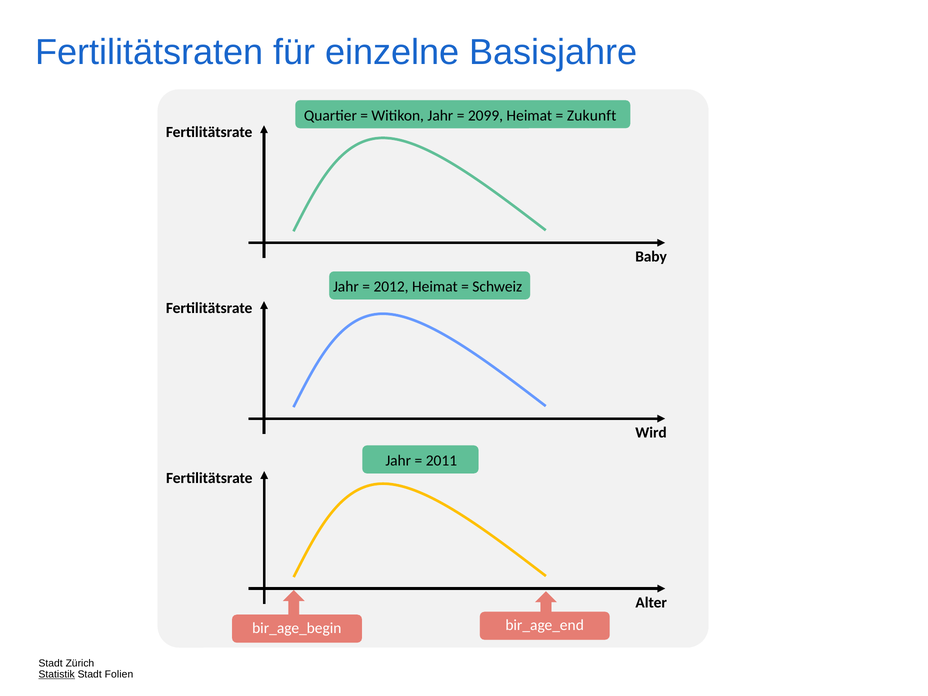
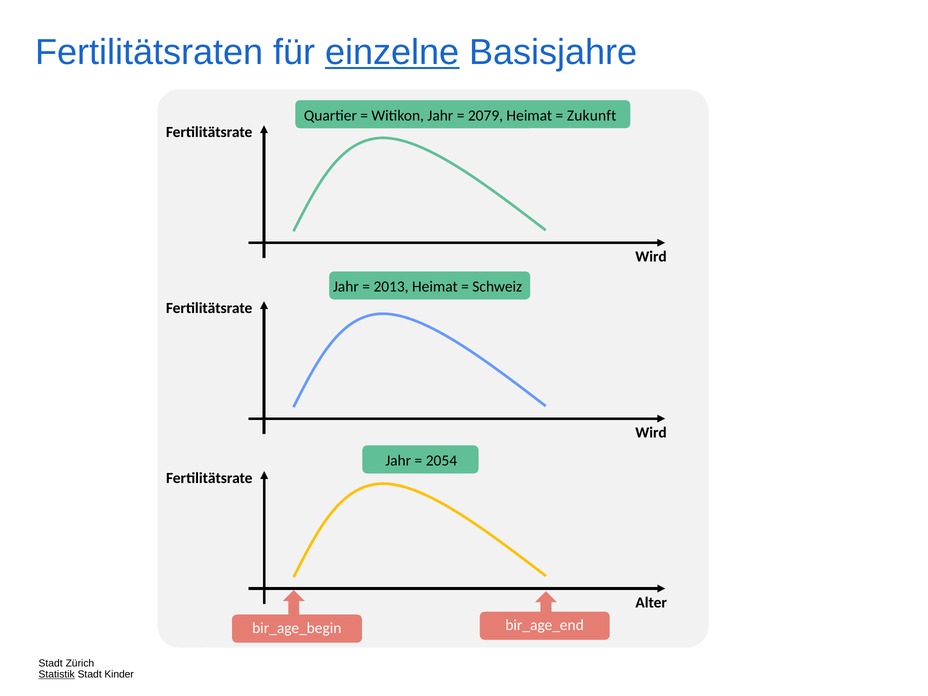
einzelne underline: none -> present
2099: 2099 -> 2079
Baby at (651, 257): Baby -> Wird
2012: 2012 -> 2013
2011: 2011 -> 2054
Folien: Folien -> Kinder
